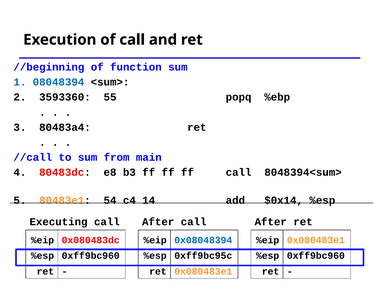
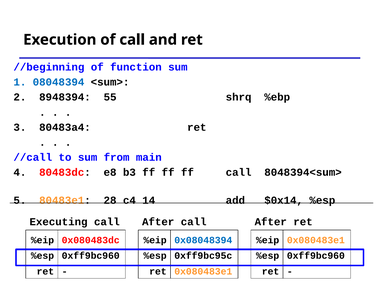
3593360: 3593360 -> 8948394
popq: popq -> shrq
54: 54 -> 28
